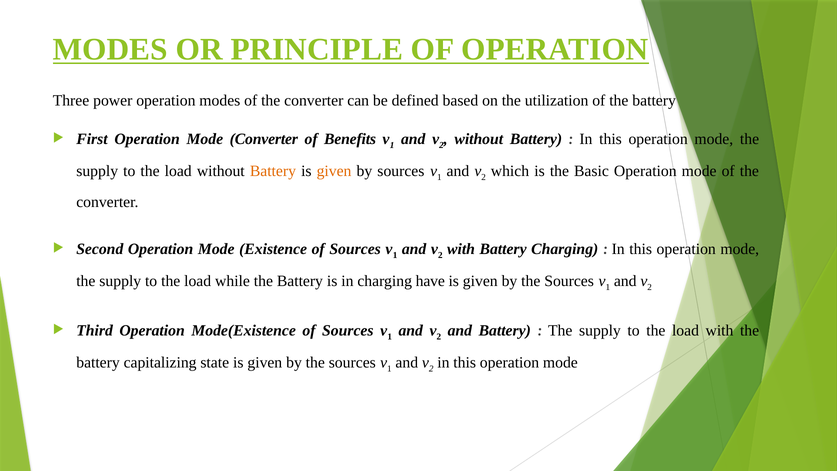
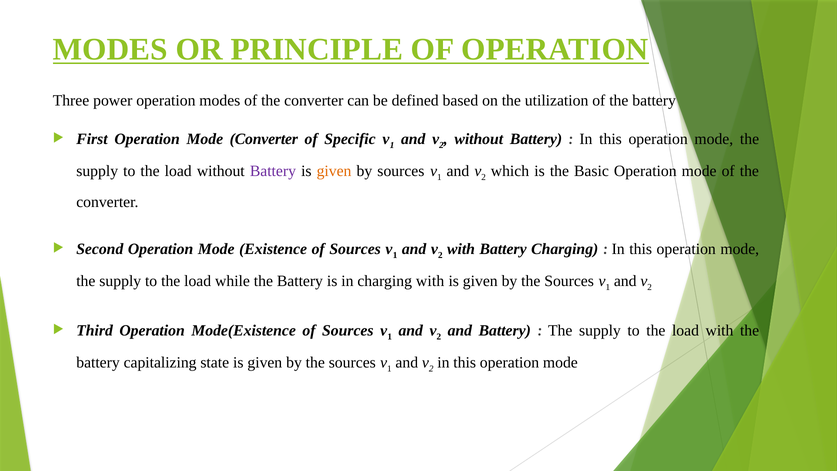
Benefits: Benefits -> Specific
Battery at (273, 171) colour: orange -> purple
charging have: have -> with
